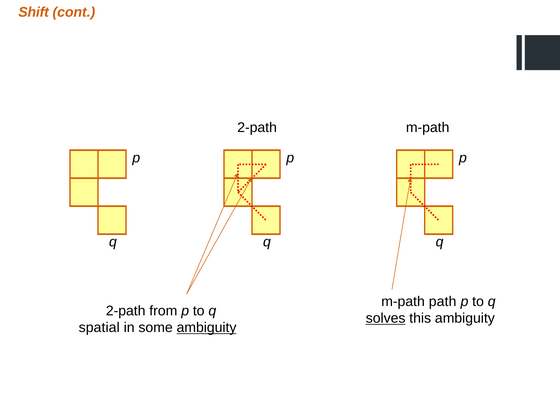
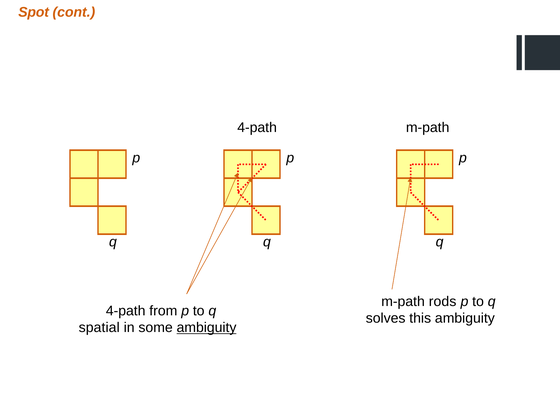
Shift: Shift -> Spot
2-path at (257, 128): 2-path -> 4-path
path: path -> rods
2-path at (126, 311): 2-path -> 4-path
solves underline: present -> none
